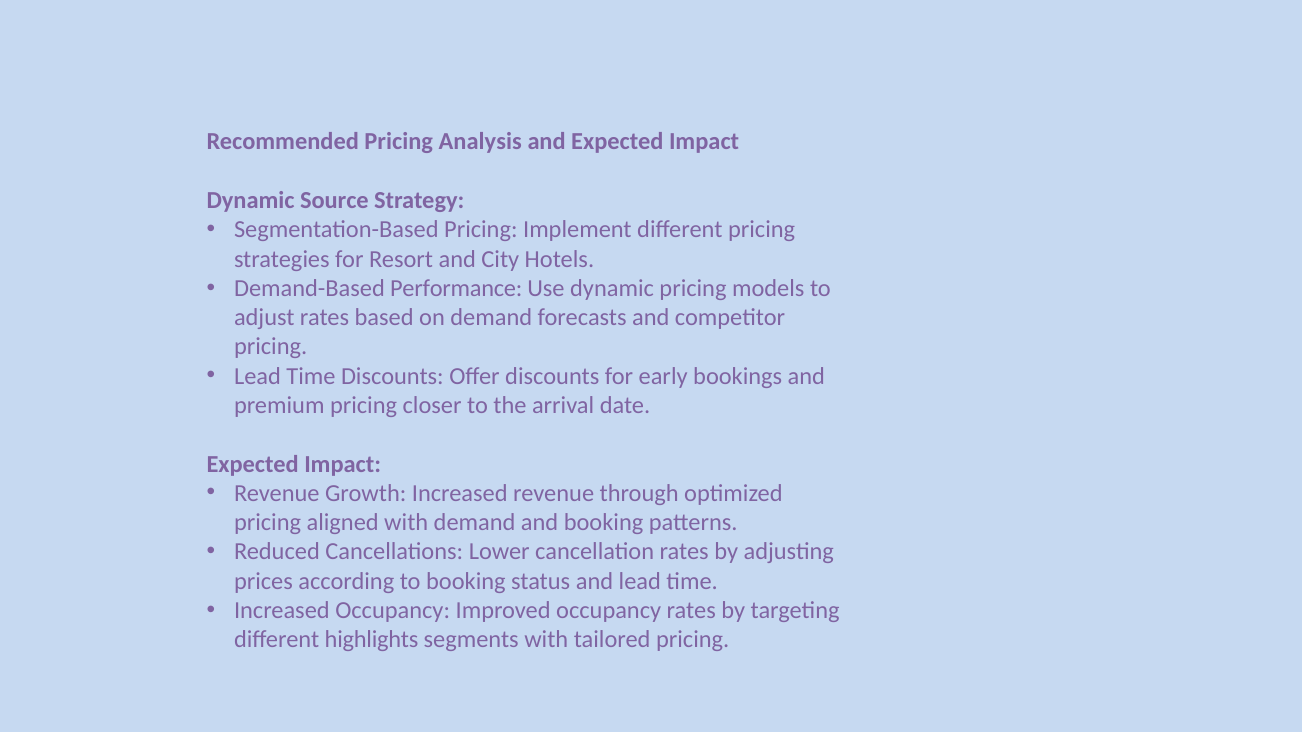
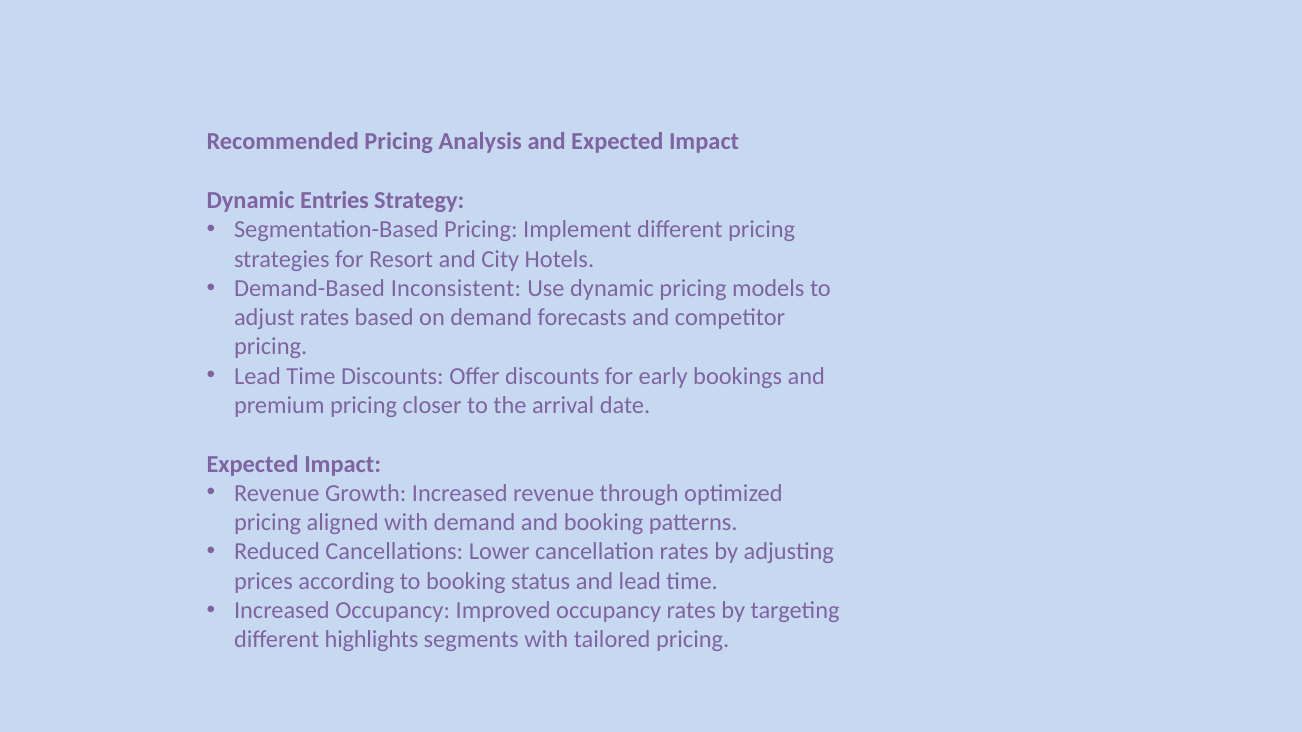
Source: Source -> Entries
Performance: Performance -> Inconsistent
